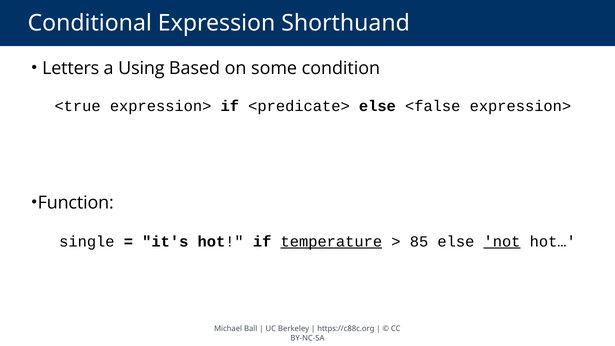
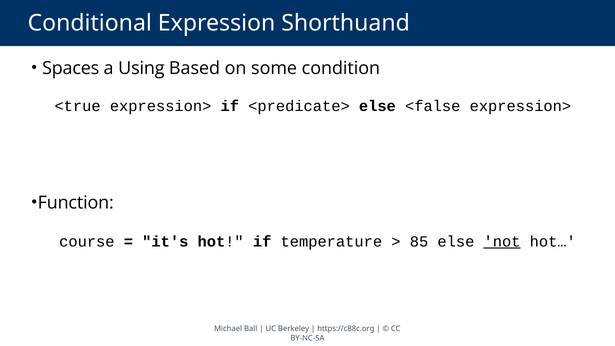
Letters: Letters -> Spaces
single: single -> course
temperature underline: present -> none
